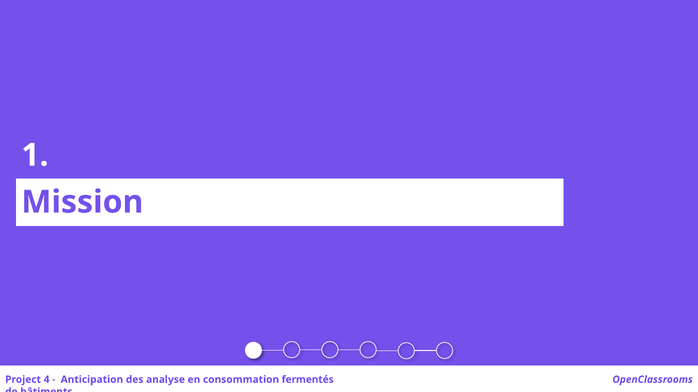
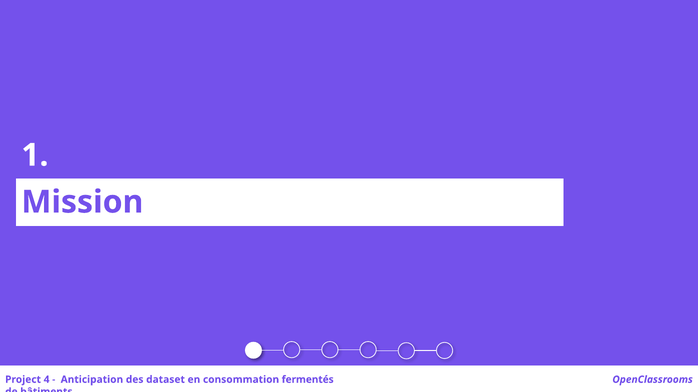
analyse: analyse -> dataset
